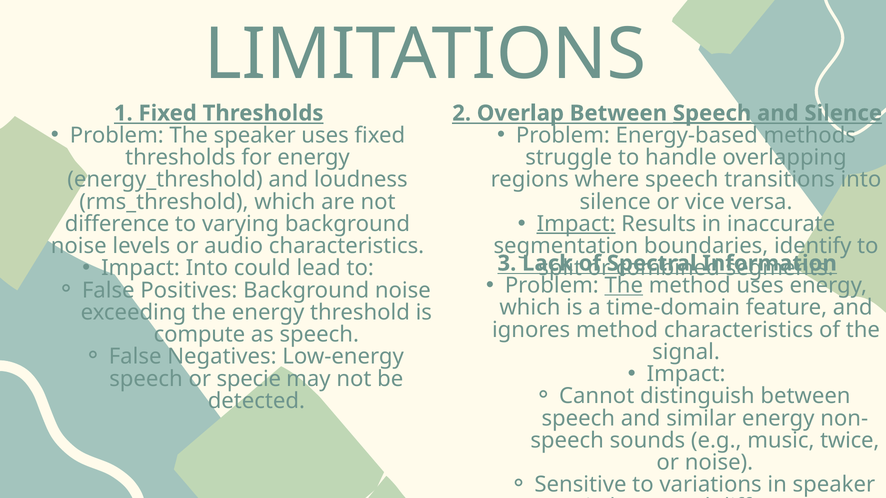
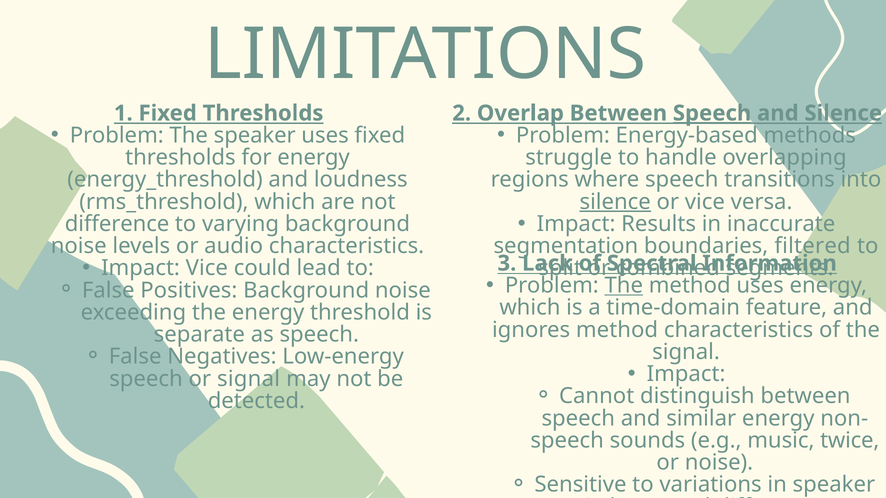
silence at (615, 202) underline: none -> present
Impact at (576, 224) underline: present -> none
identify: identify -> filtered
Impact Into: Into -> Vice
compute: compute -> separate
or specie: specie -> signal
